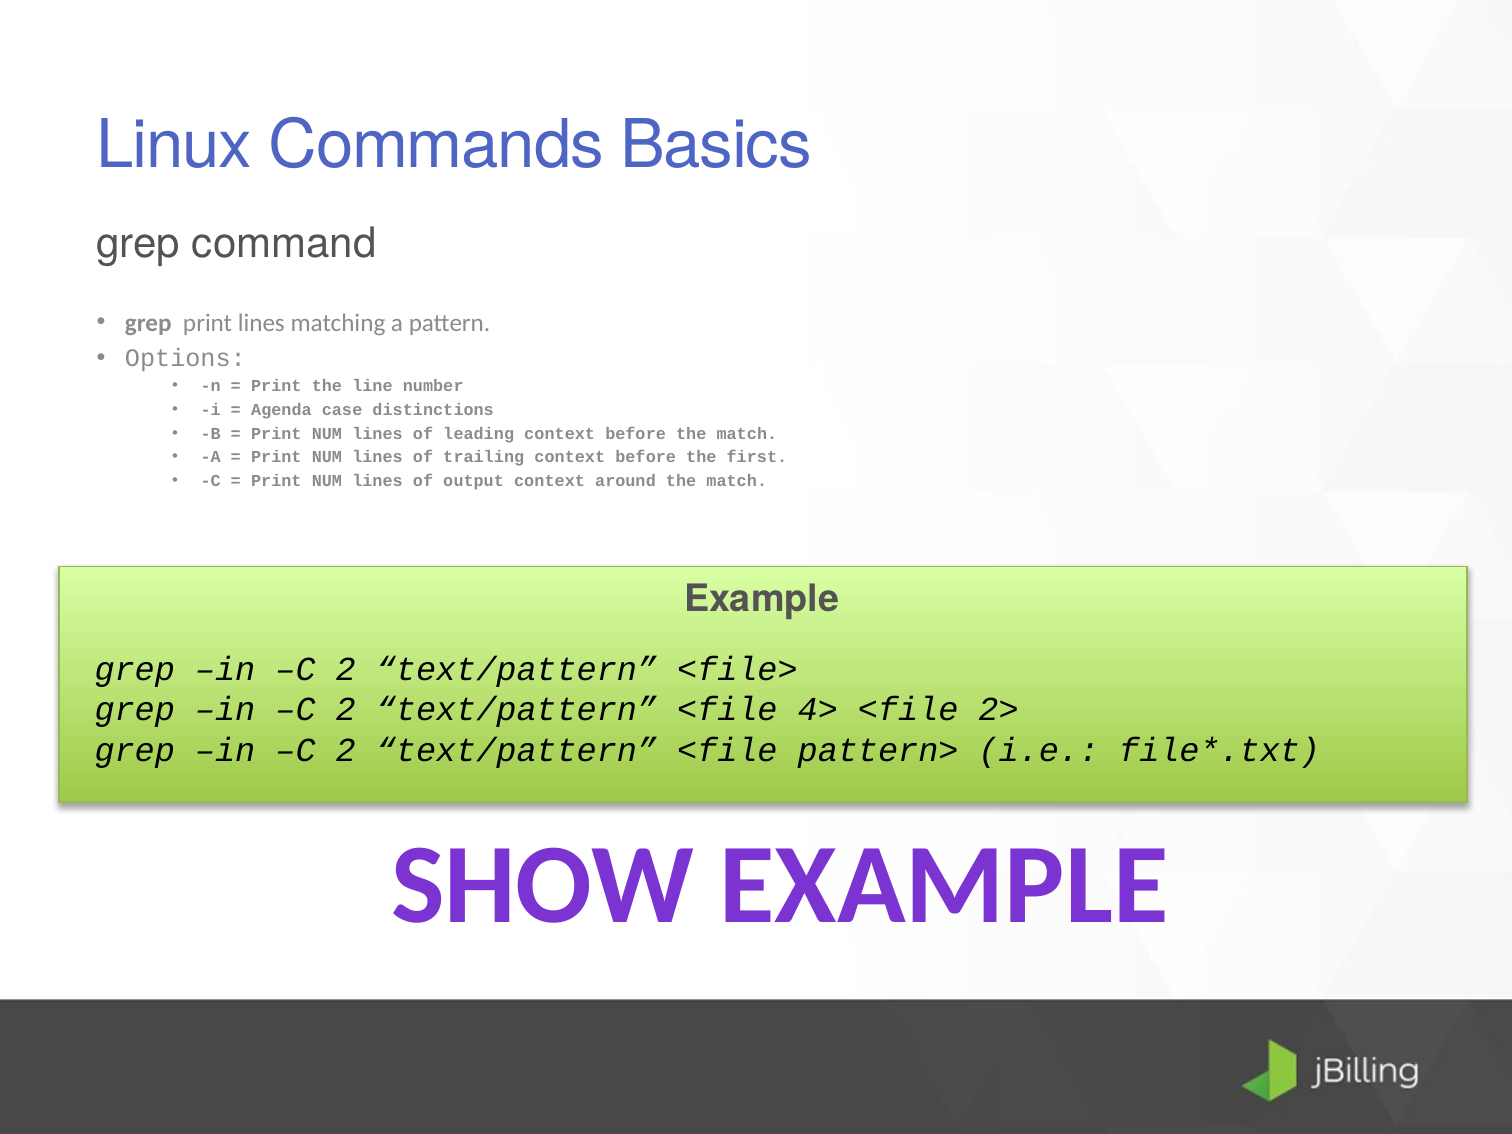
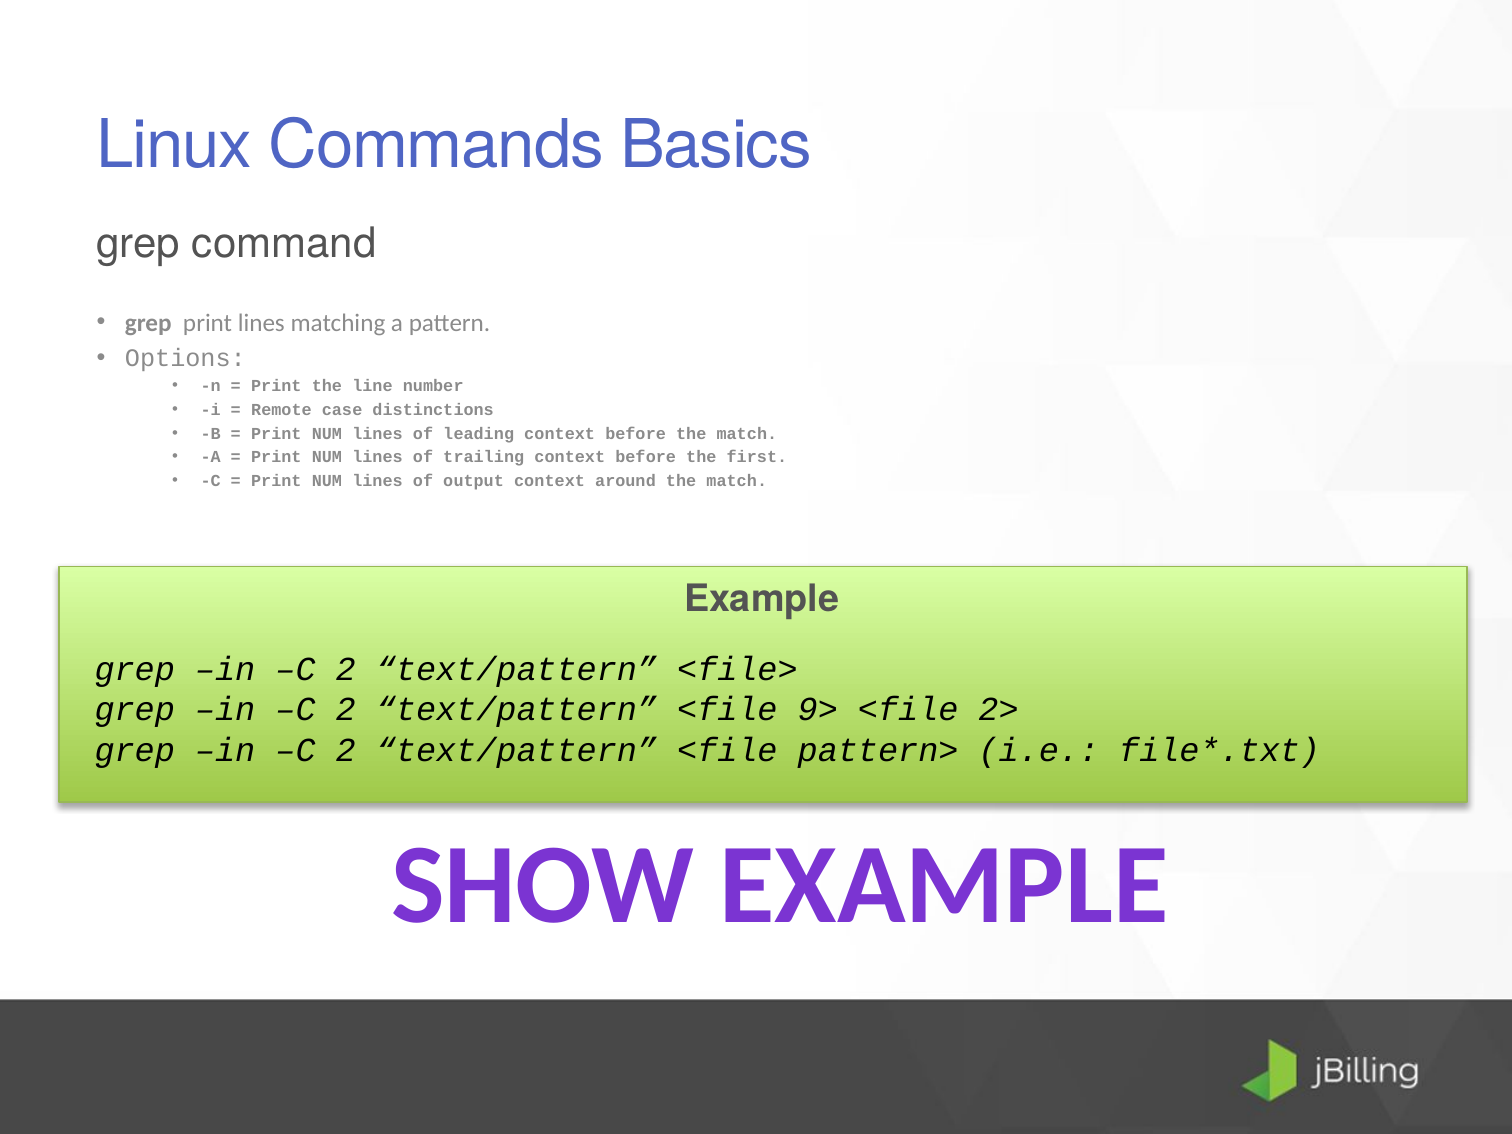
Agenda: Agenda -> Remote
4>: 4> -> 9>
